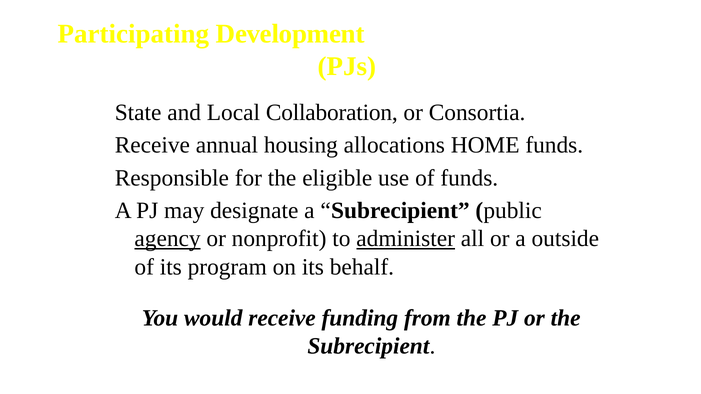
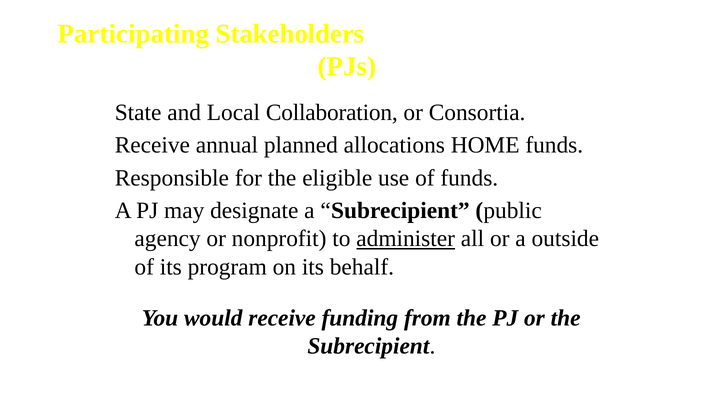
Development: Development -> Stakeholders
housing: housing -> planned
agency underline: present -> none
